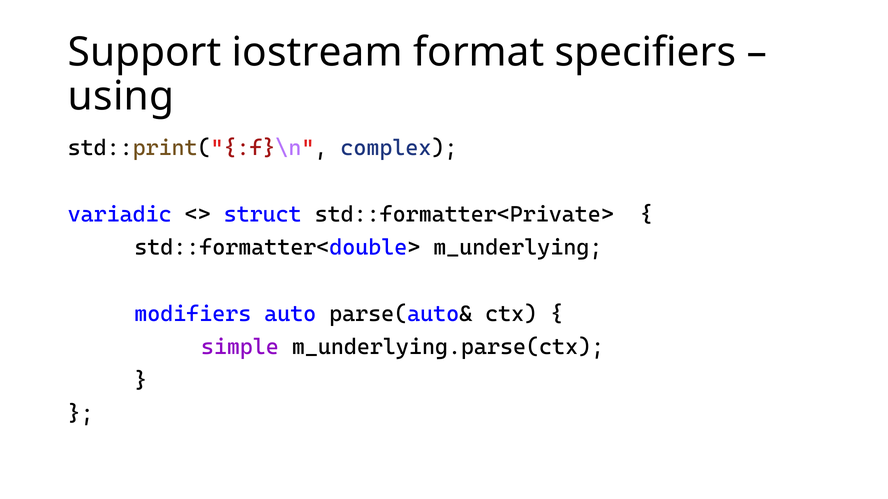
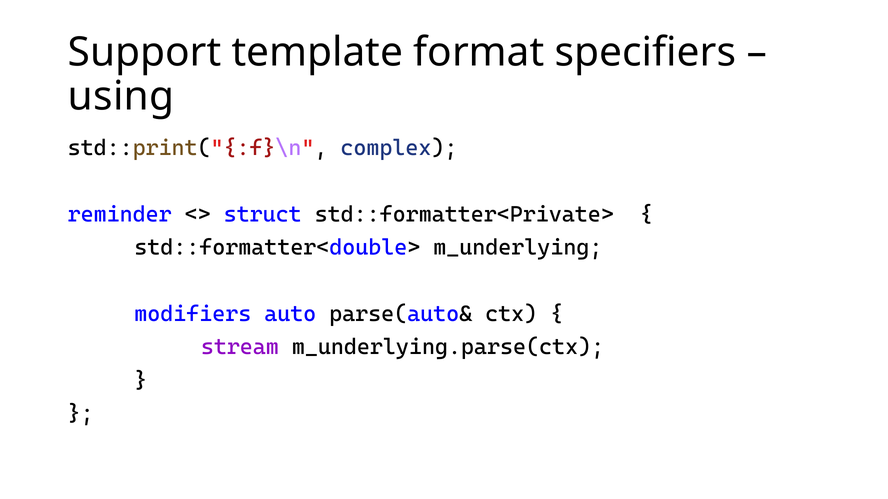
iostream: iostream -> template
variadic: variadic -> reminder
simple: simple -> stream
